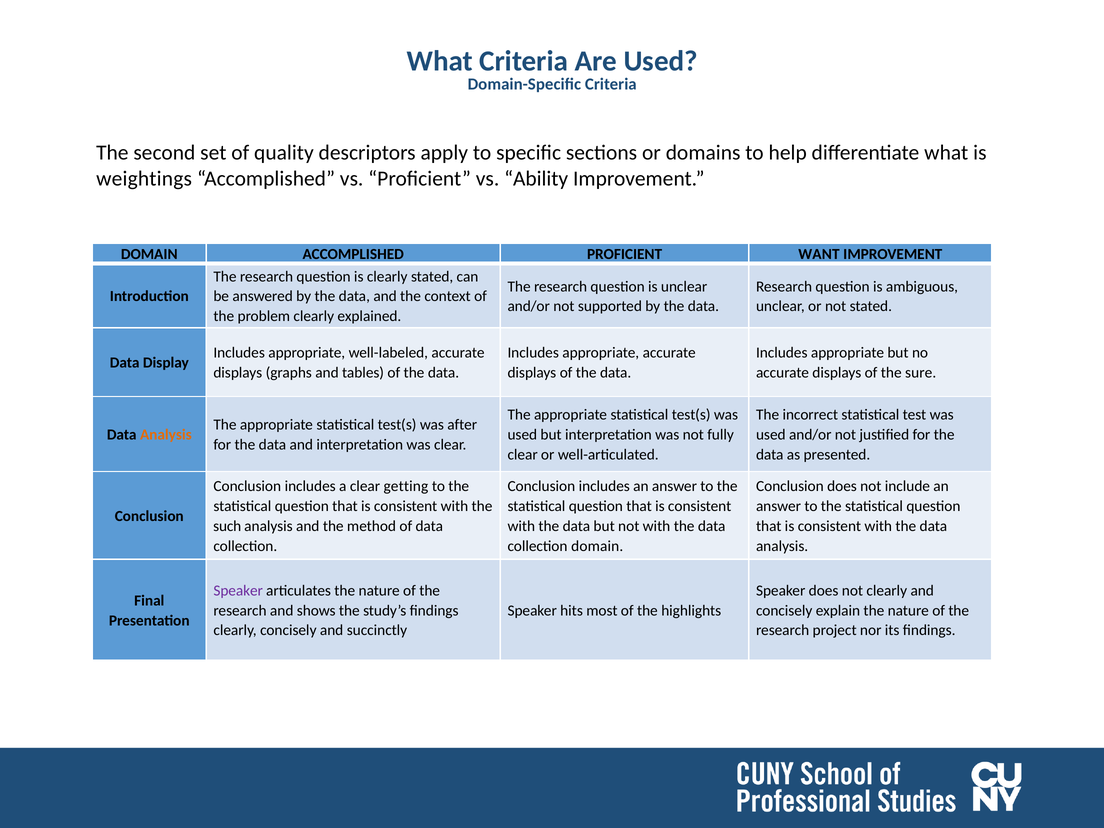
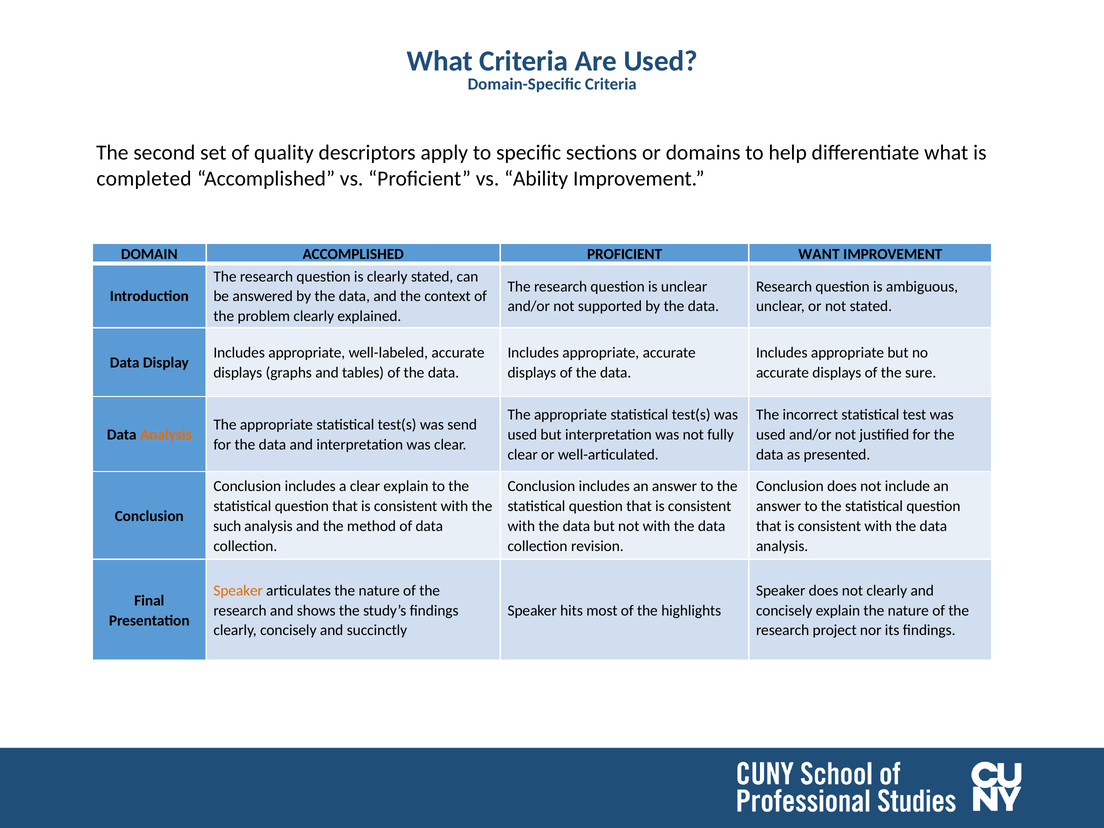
weightings: weightings -> completed
after: after -> send
clear getting: getting -> explain
collection domain: domain -> revision
Speaker at (238, 591) colour: purple -> orange
